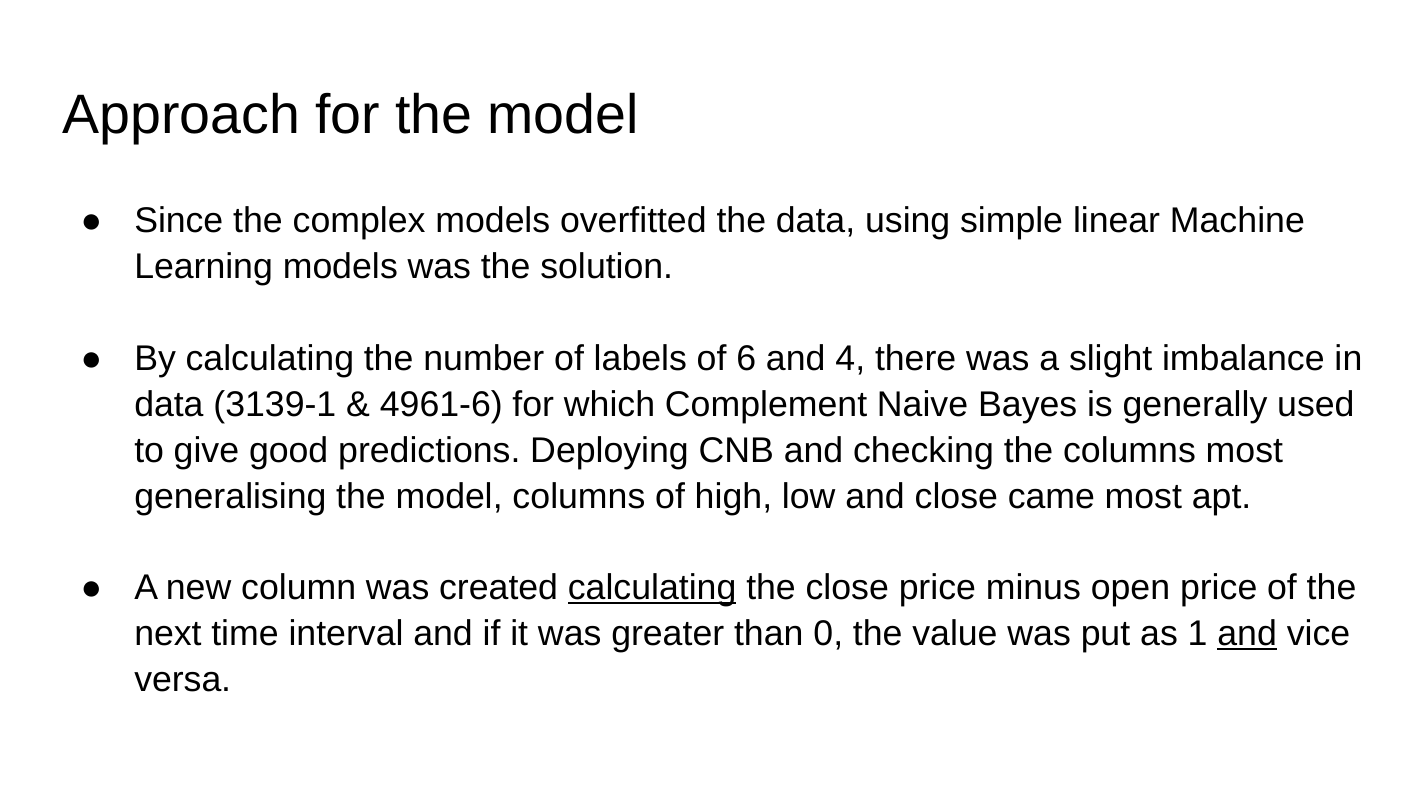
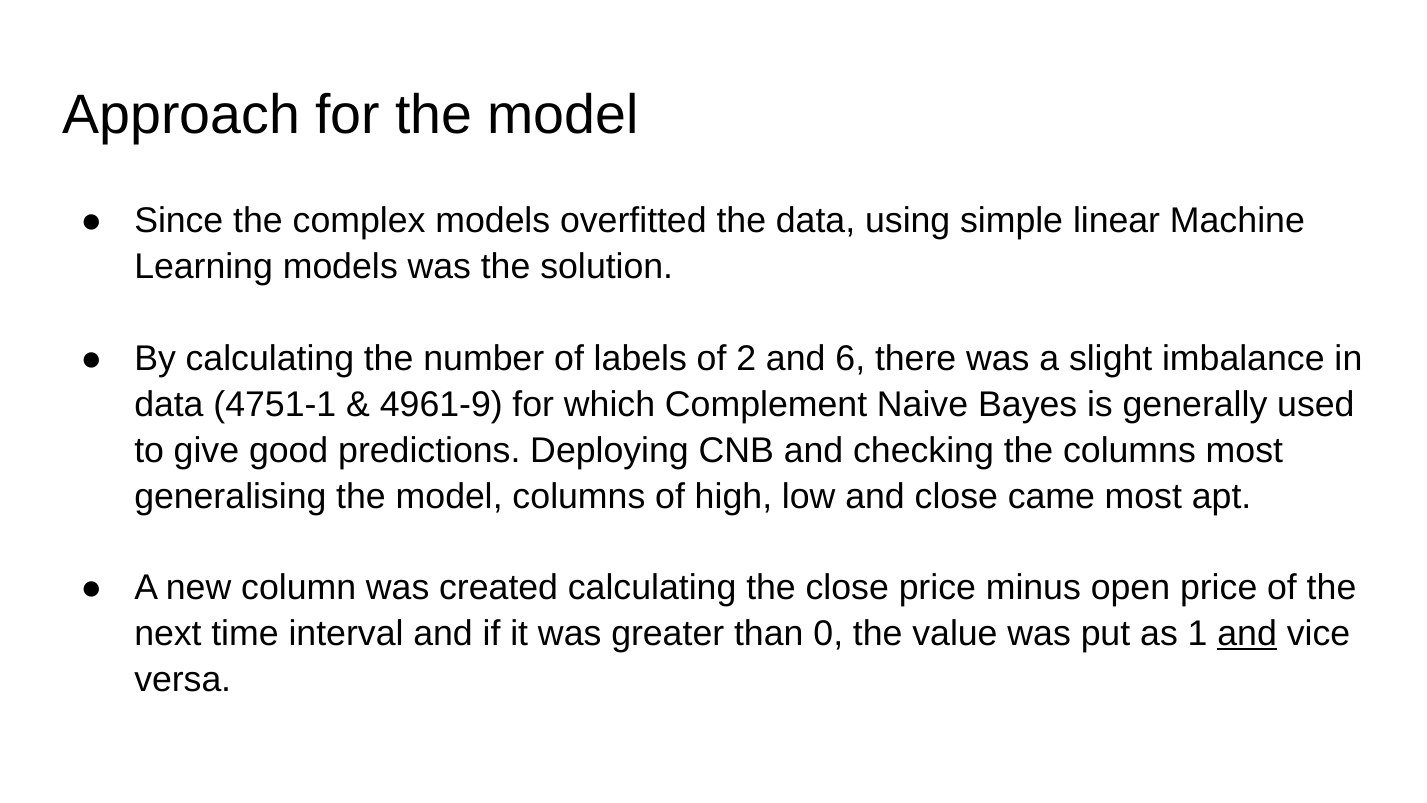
6: 6 -> 2
4: 4 -> 6
3139-1: 3139-1 -> 4751-1
4961-6: 4961-6 -> 4961-9
calculating at (652, 588) underline: present -> none
